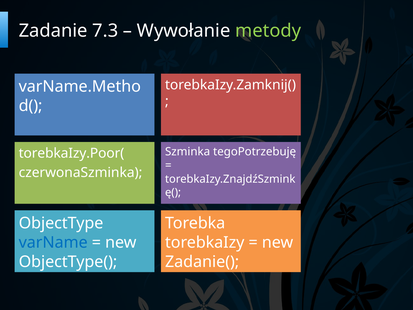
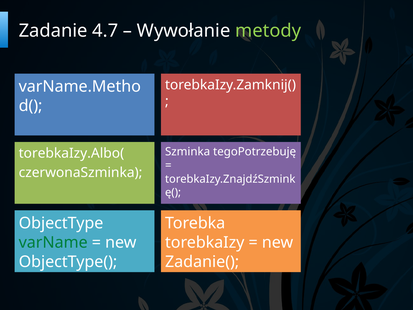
7.3: 7.3 -> 4.7
torebkaIzy.Poor(: torebkaIzy.Poor( -> torebkaIzy.Albo(
varName colour: blue -> green
